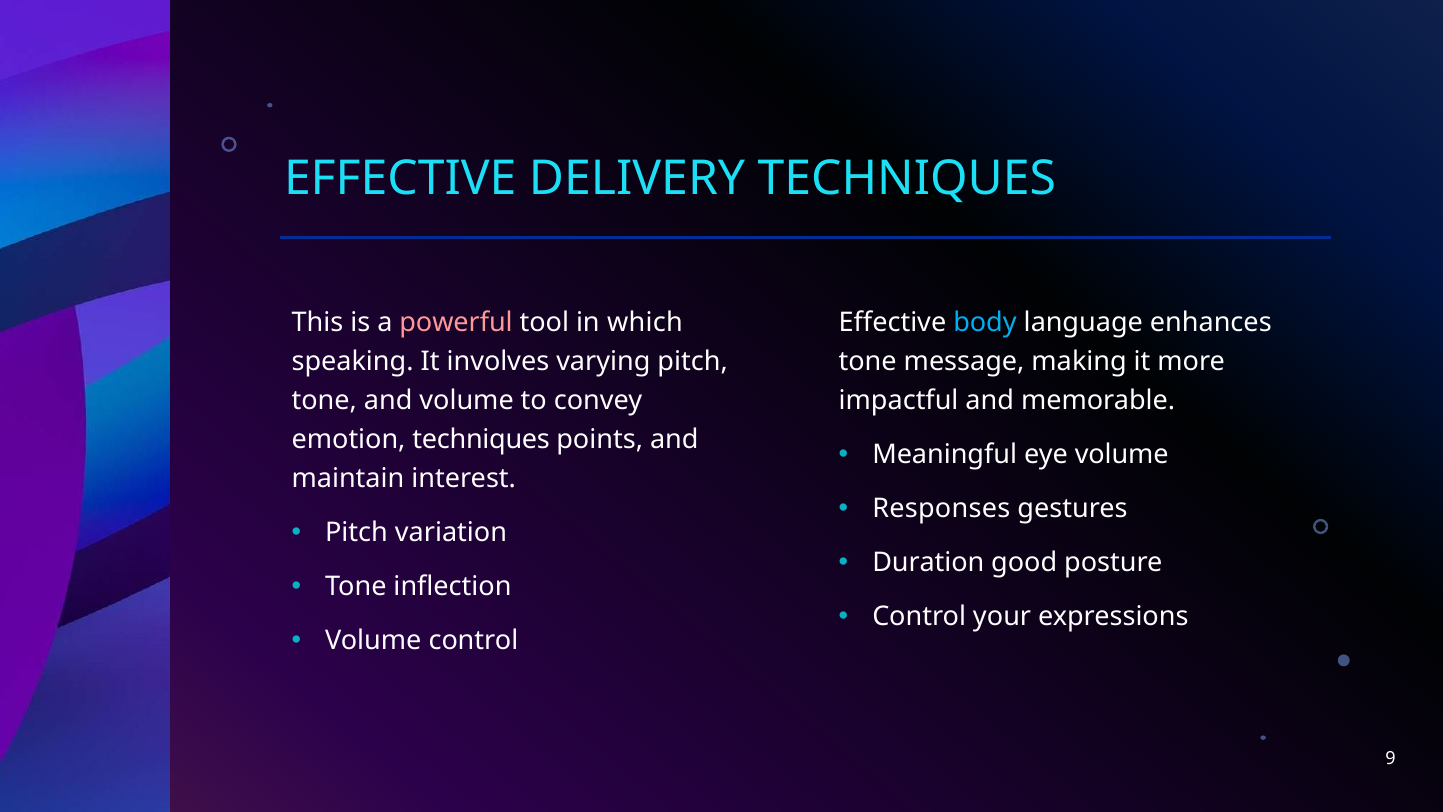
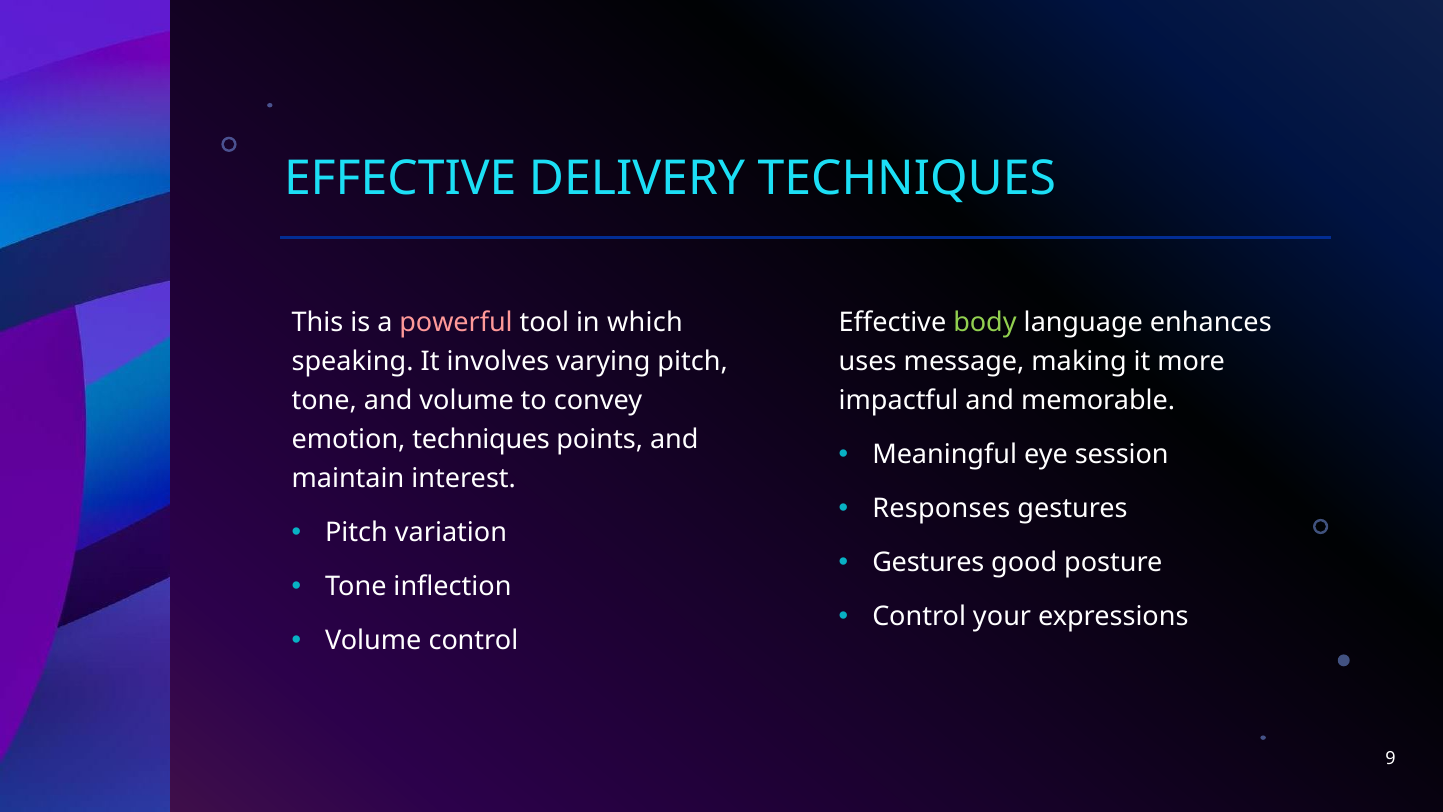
body colour: light blue -> light green
tone at (868, 362): tone -> uses
eye volume: volume -> session
Duration at (928, 563): Duration -> Gestures
